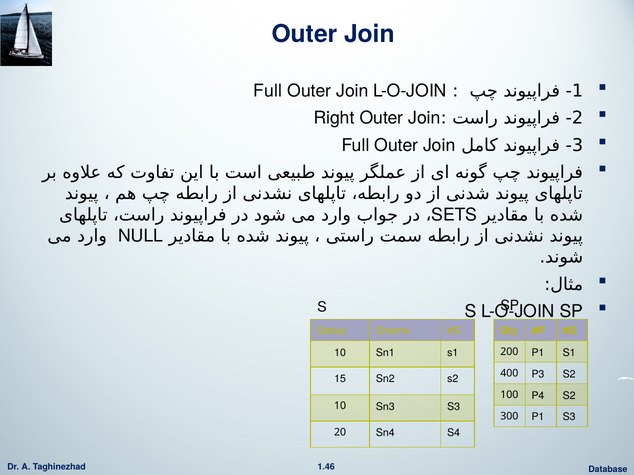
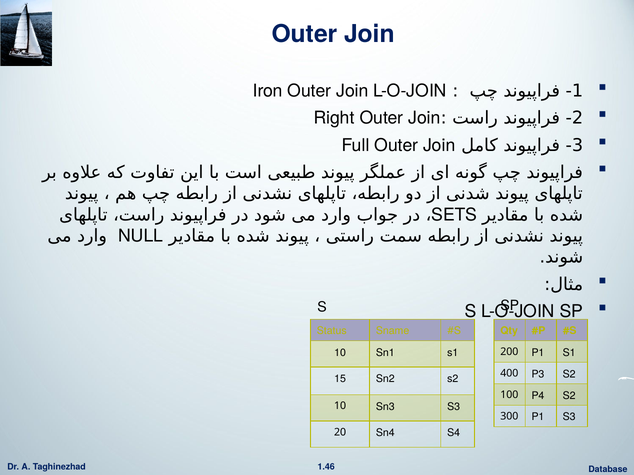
Full at (268, 91): Full -> Iron
